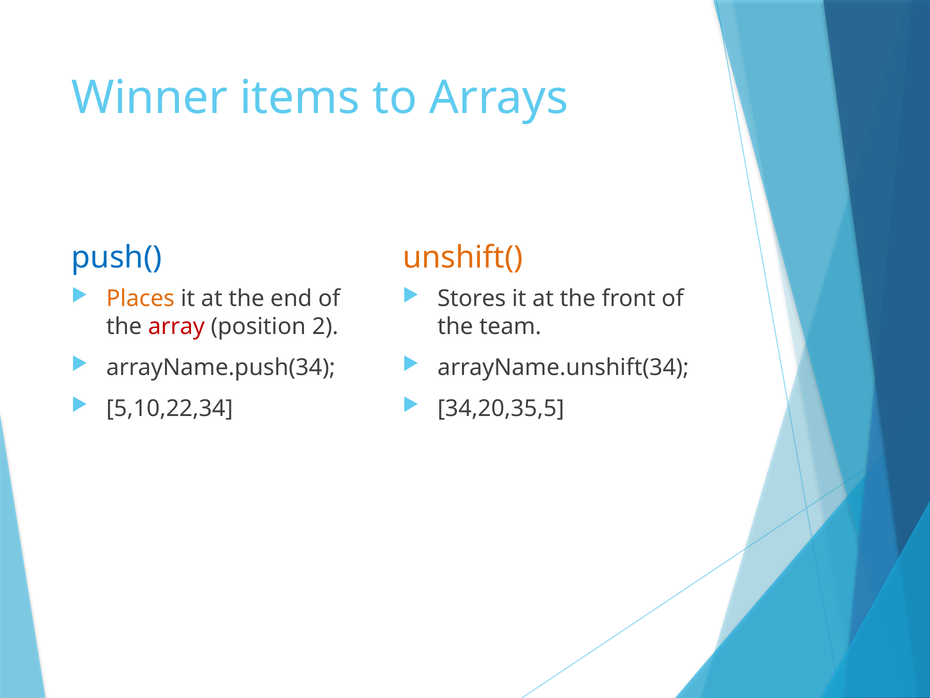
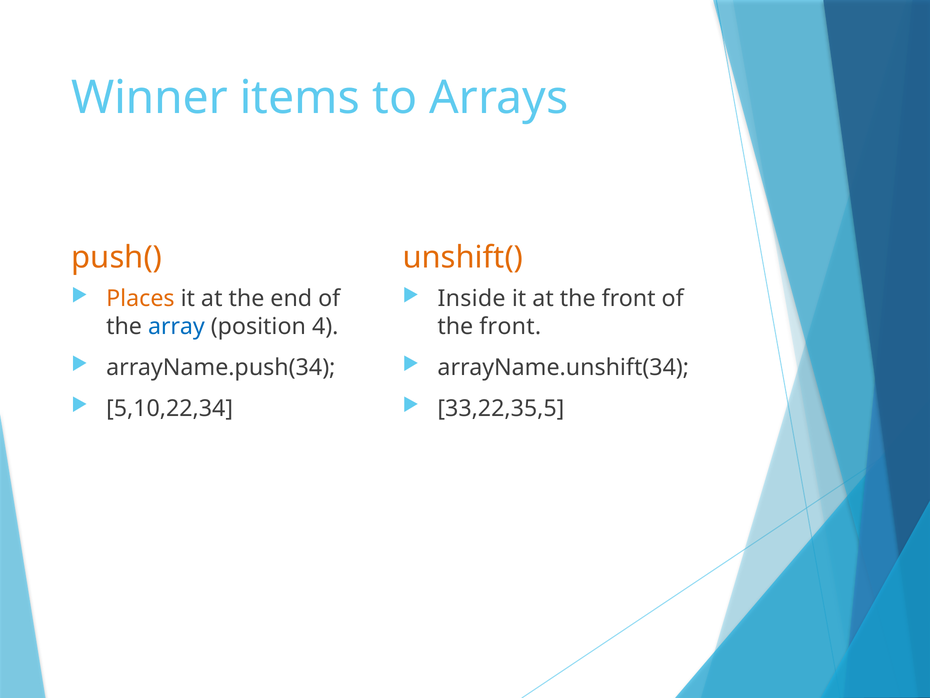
push( colour: blue -> orange
Stores: Stores -> Inside
array colour: red -> blue
2: 2 -> 4
team at (510, 327): team -> front
34,20,35,5: 34,20,35,5 -> 33,22,35,5
